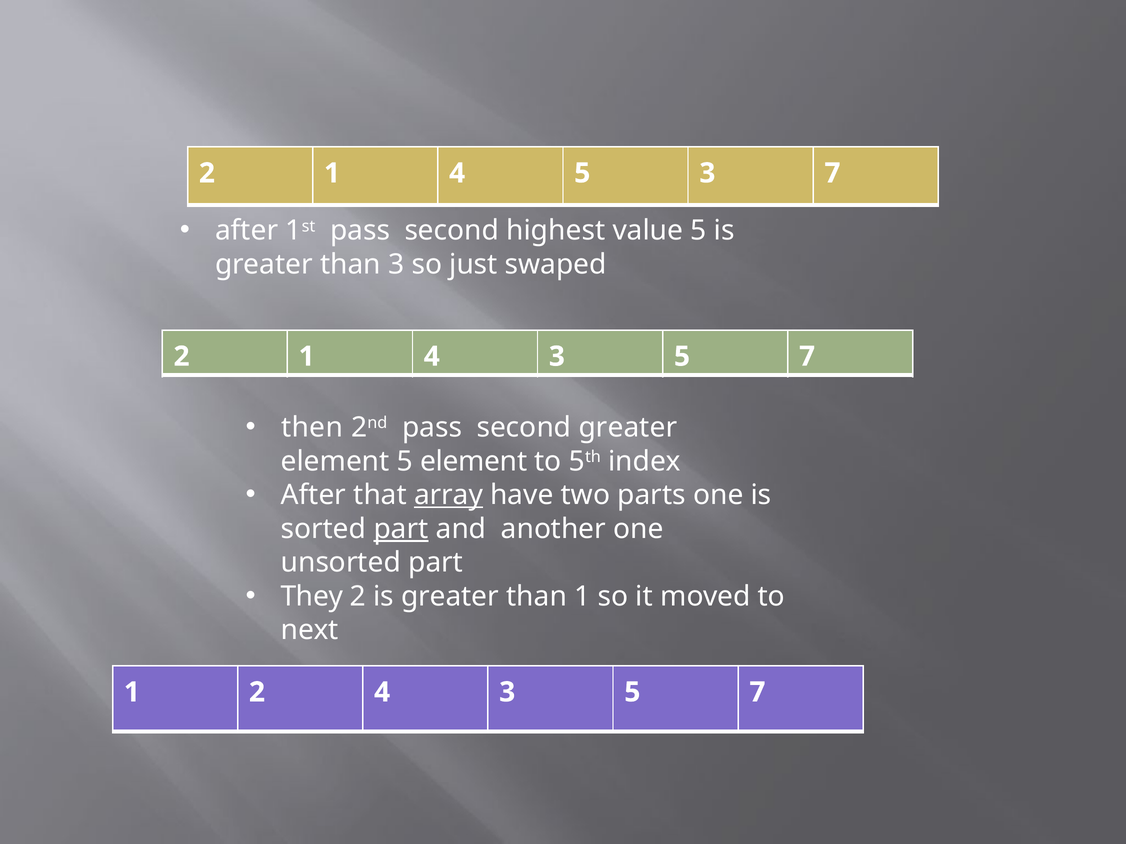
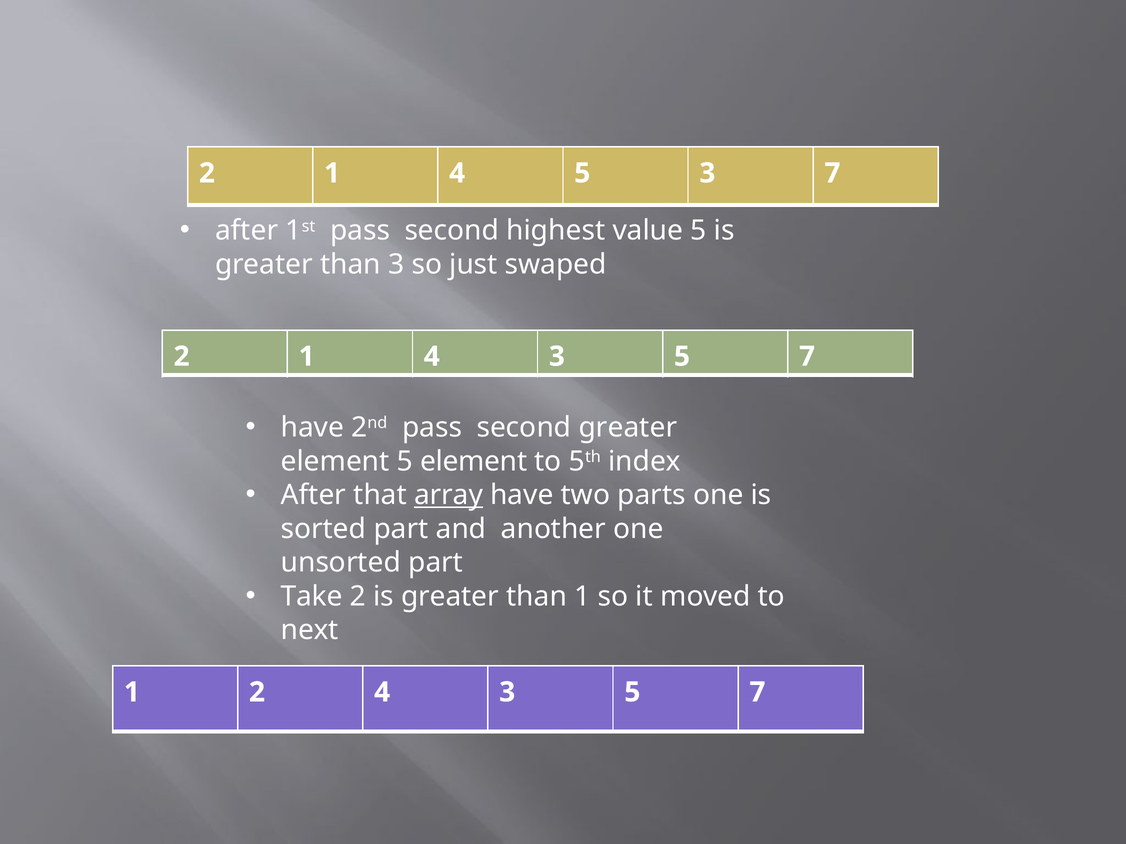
then at (312, 428): then -> have
part at (401, 529) underline: present -> none
They: They -> Take
